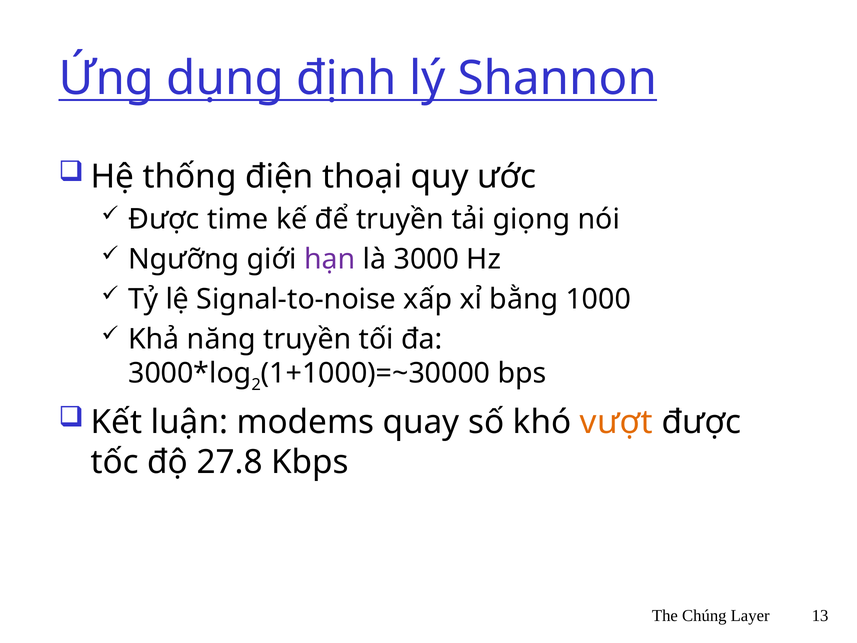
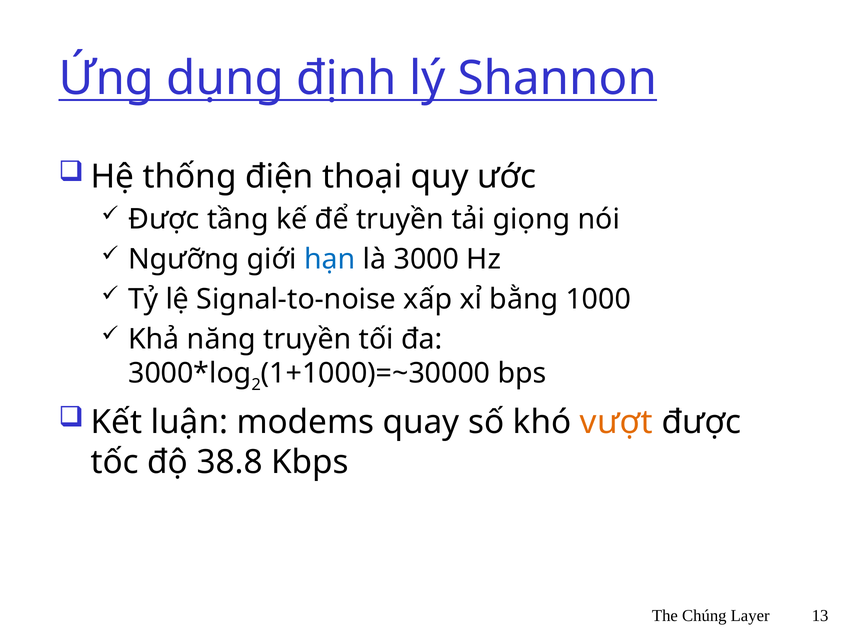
time: time -> tầng
hạn colour: purple -> blue
27.8: 27.8 -> 38.8
